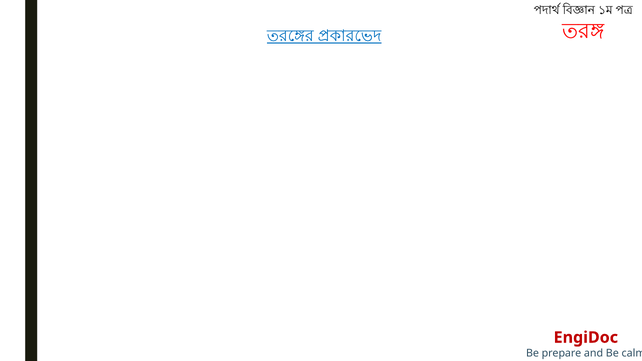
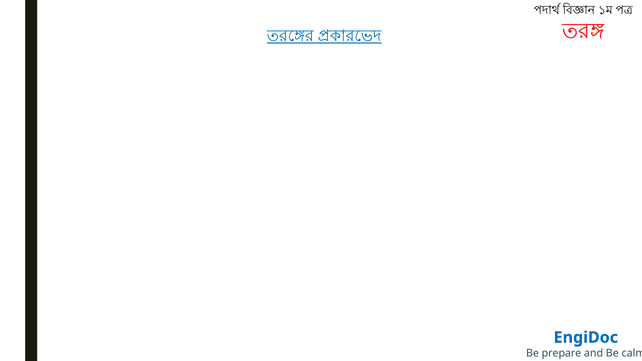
EngiDoc colour: red -> blue
